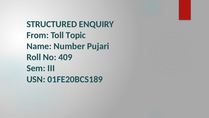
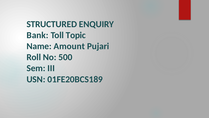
From: From -> Bank
Number: Number -> Amount
409: 409 -> 500
